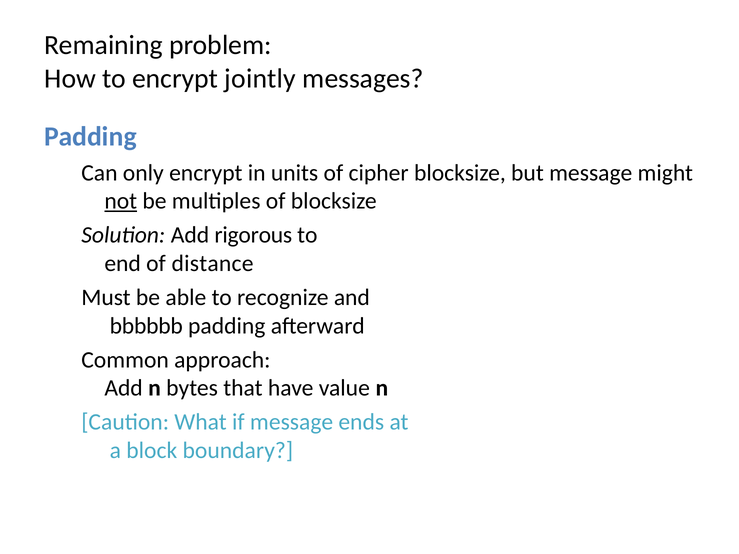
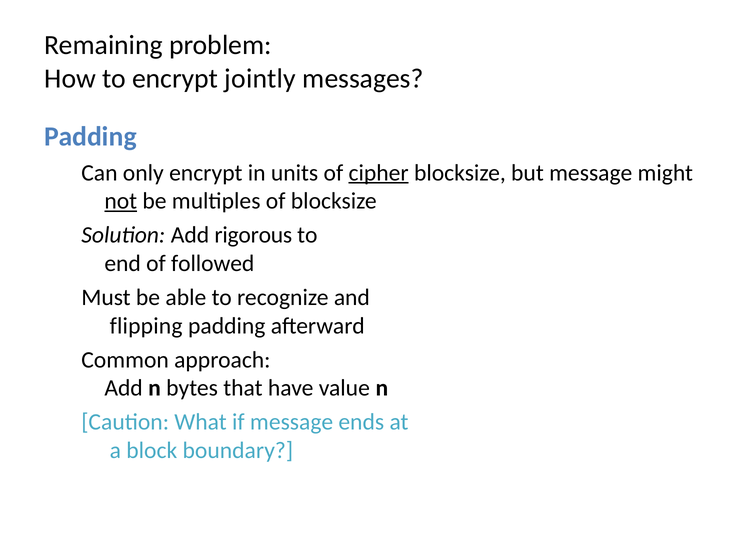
cipher underline: none -> present
distance: distance -> followed
bbbbbb: bbbbbb -> flipping
